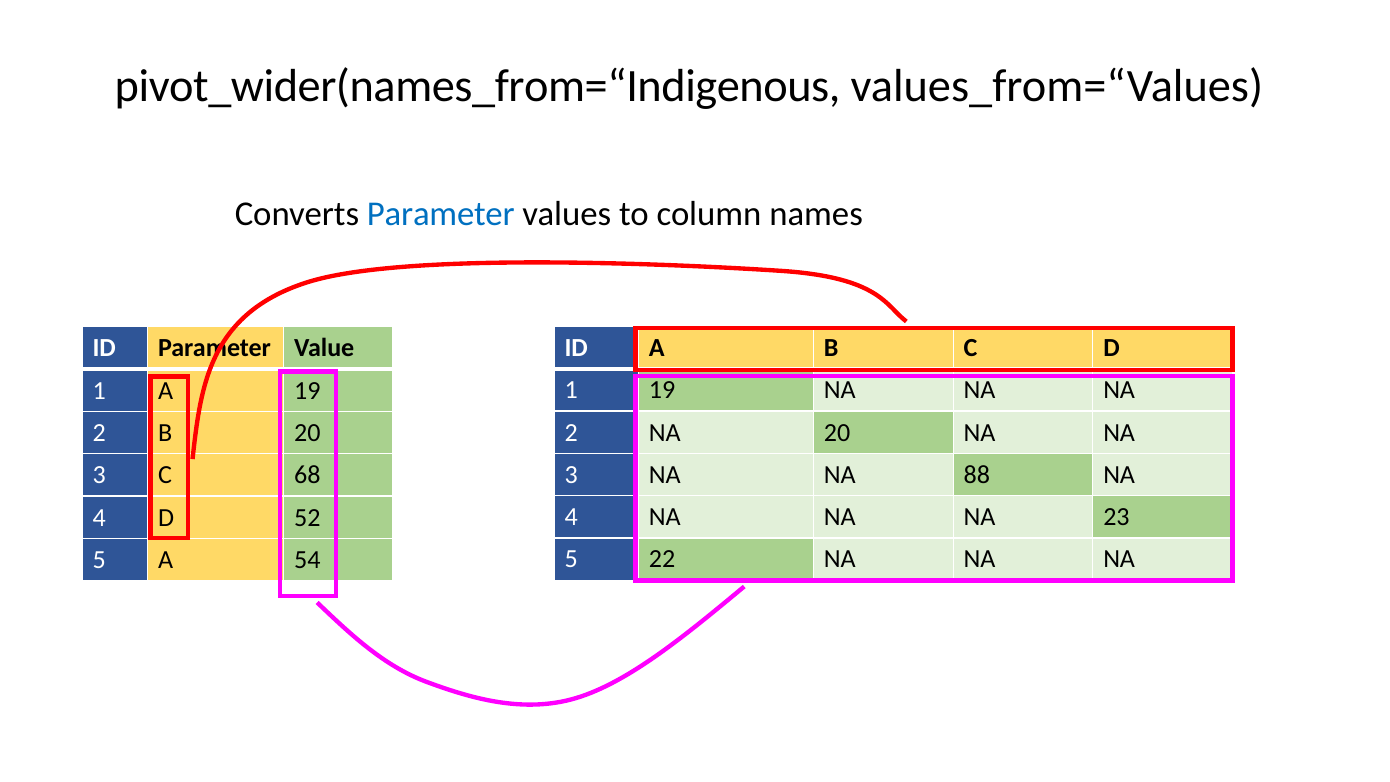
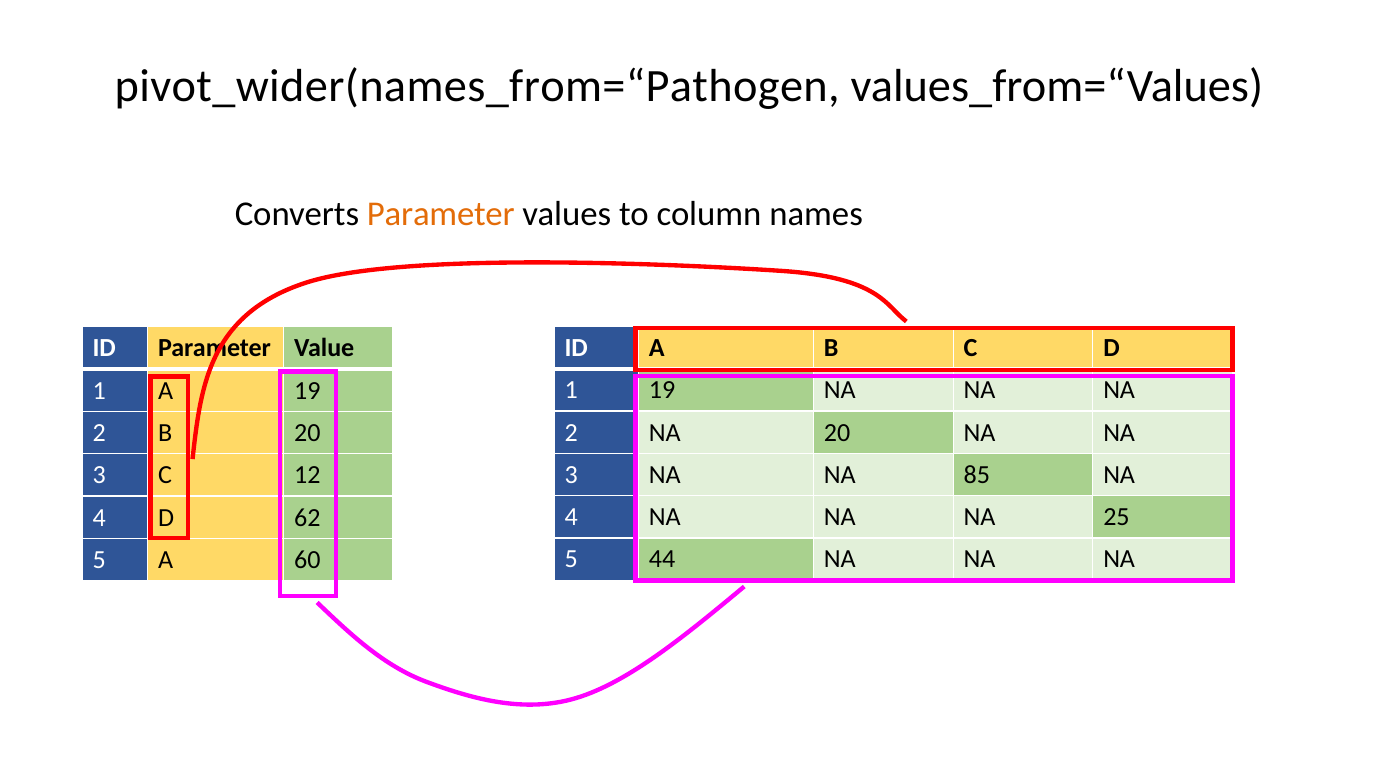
pivot_wider(names_from=“Indigenous: pivot_wider(names_from=“Indigenous -> pivot_wider(names_from=“Pathogen
Parameter at (441, 214) colour: blue -> orange
88: 88 -> 85
68: 68 -> 12
23: 23 -> 25
52: 52 -> 62
22: 22 -> 44
54: 54 -> 60
